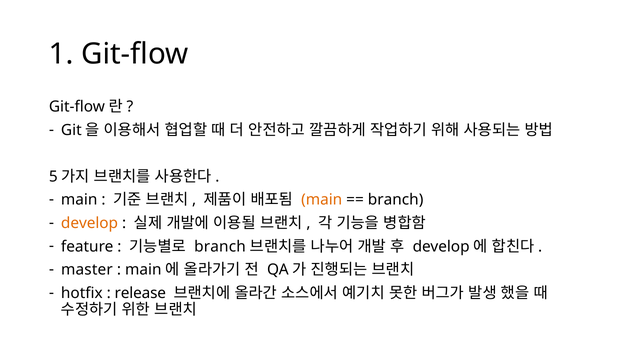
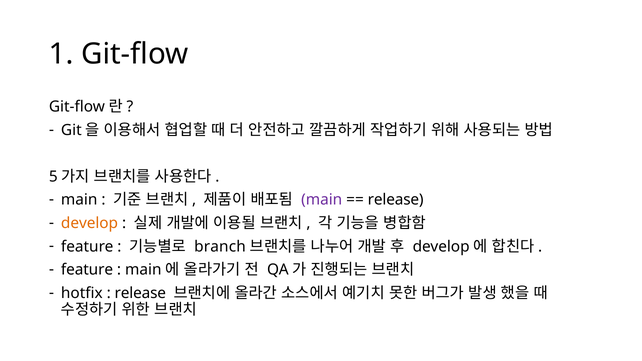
main at (322, 200) colour: orange -> purple
branch at (396, 200): branch -> release
master at (87, 270): master -> feature
